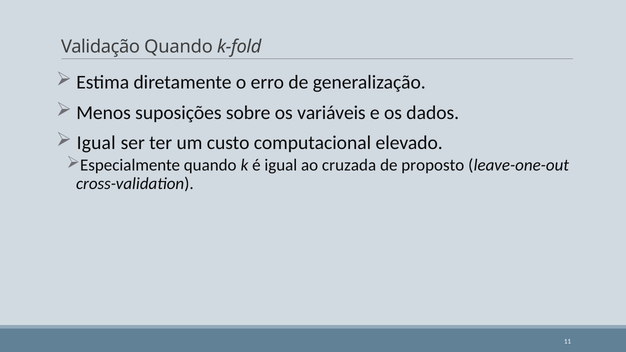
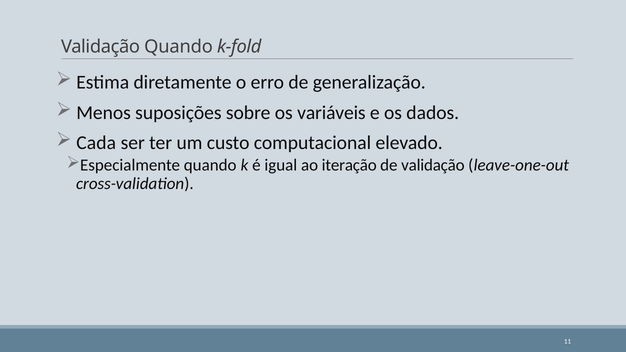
Igual at (96, 143): Igual -> Cada
cruzada: cruzada -> iteração
de proposto: proposto -> validação
